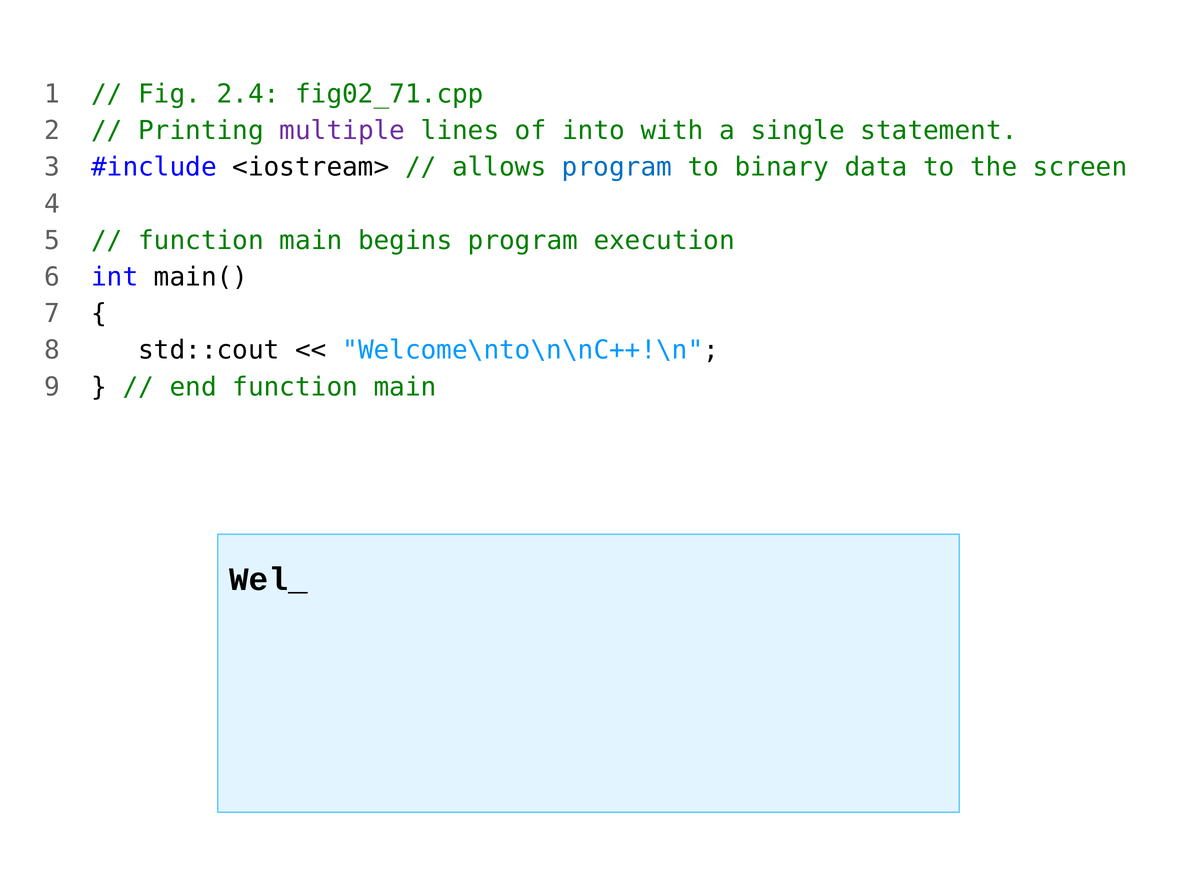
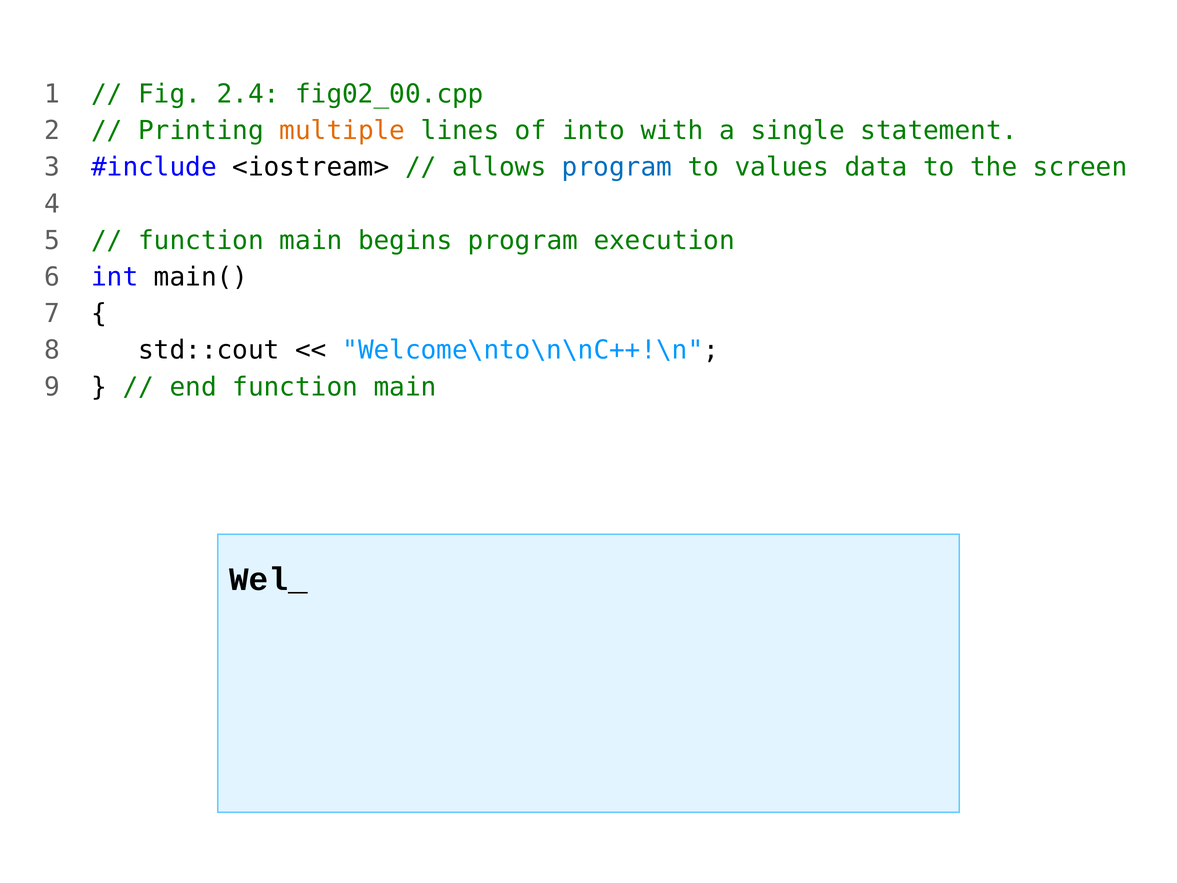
fig02_71.cpp: fig02_71.cpp -> fig02_00.cpp
multiple colour: purple -> orange
binary: binary -> values
